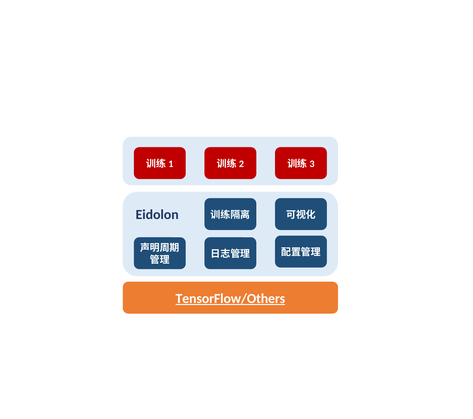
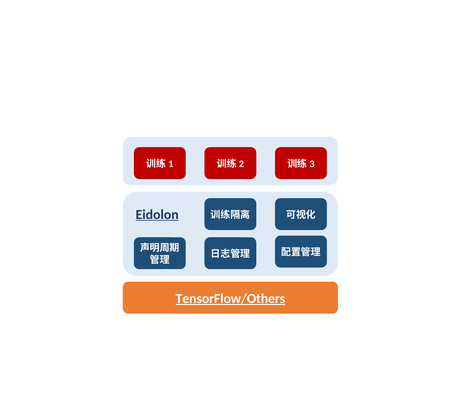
Eidolon underline: none -> present
